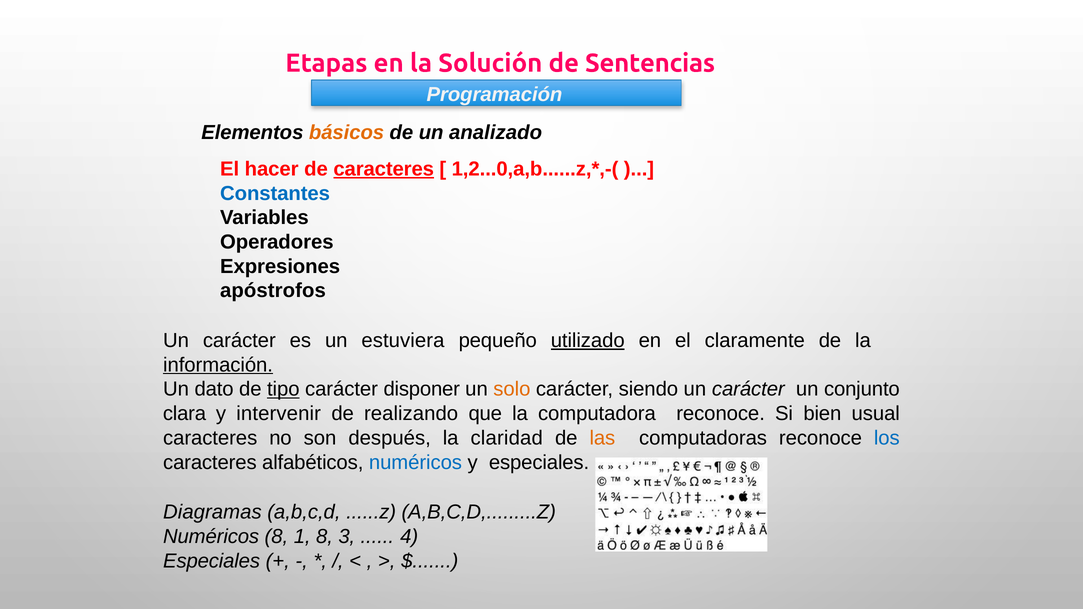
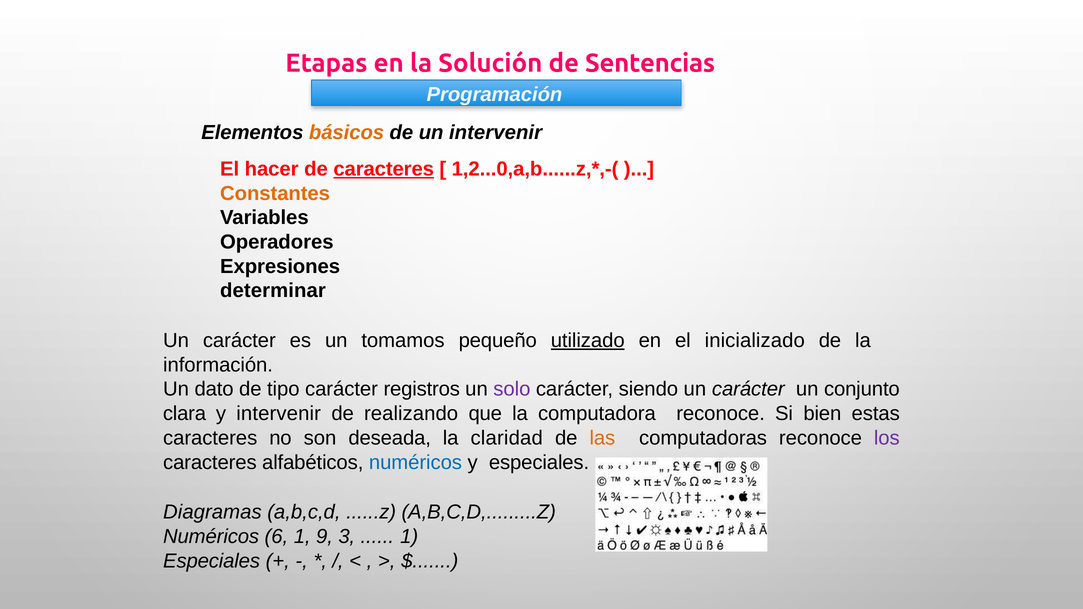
un analizado: analizado -> intervenir
Constantes colour: blue -> orange
apóstrofos: apóstrofos -> determinar
estuviera: estuviera -> tomamos
claramente: claramente -> inicializado
información underline: present -> none
tipo underline: present -> none
disponer: disponer -> registros
solo colour: orange -> purple
usual: usual -> estas
después: después -> deseada
los colour: blue -> purple
Numéricos 8: 8 -> 6
1 8: 8 -> 9
4 at (409, 537): 4 -> 1
